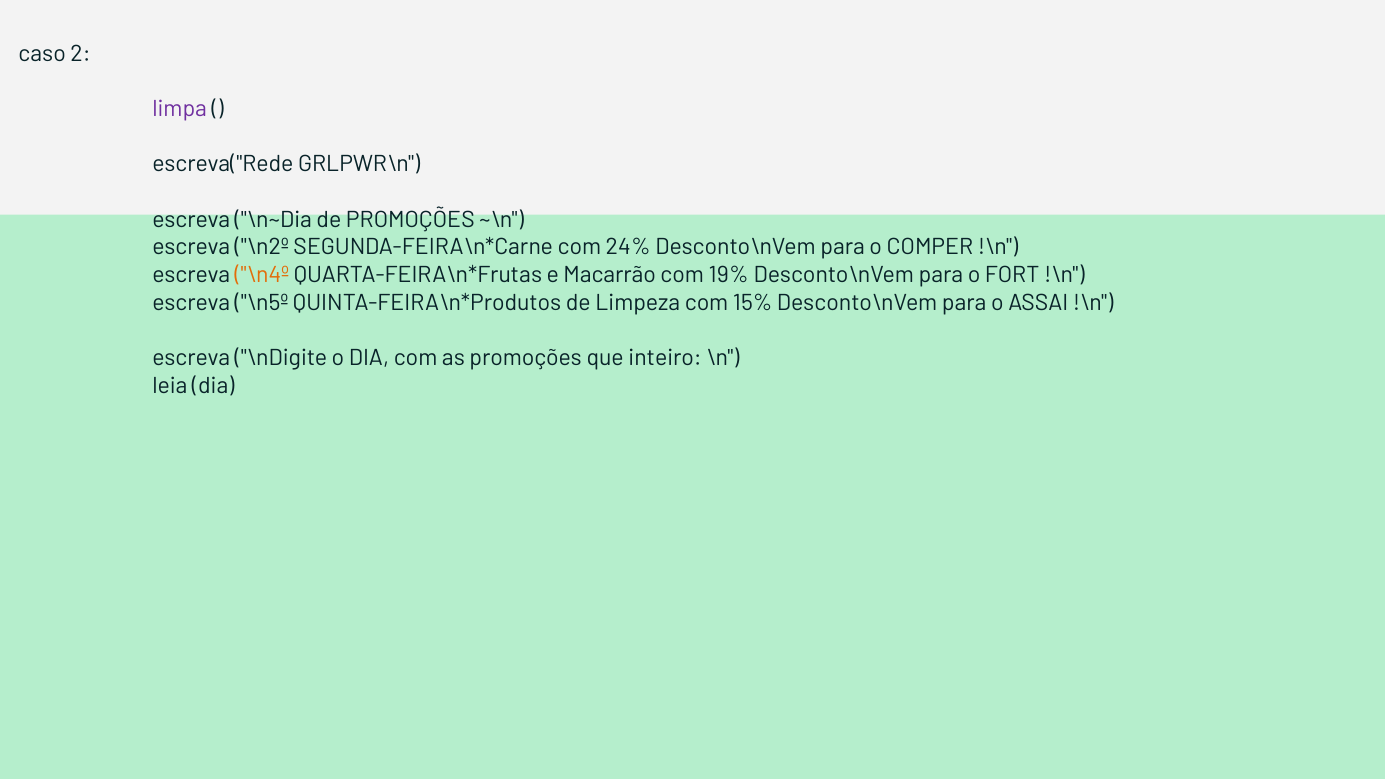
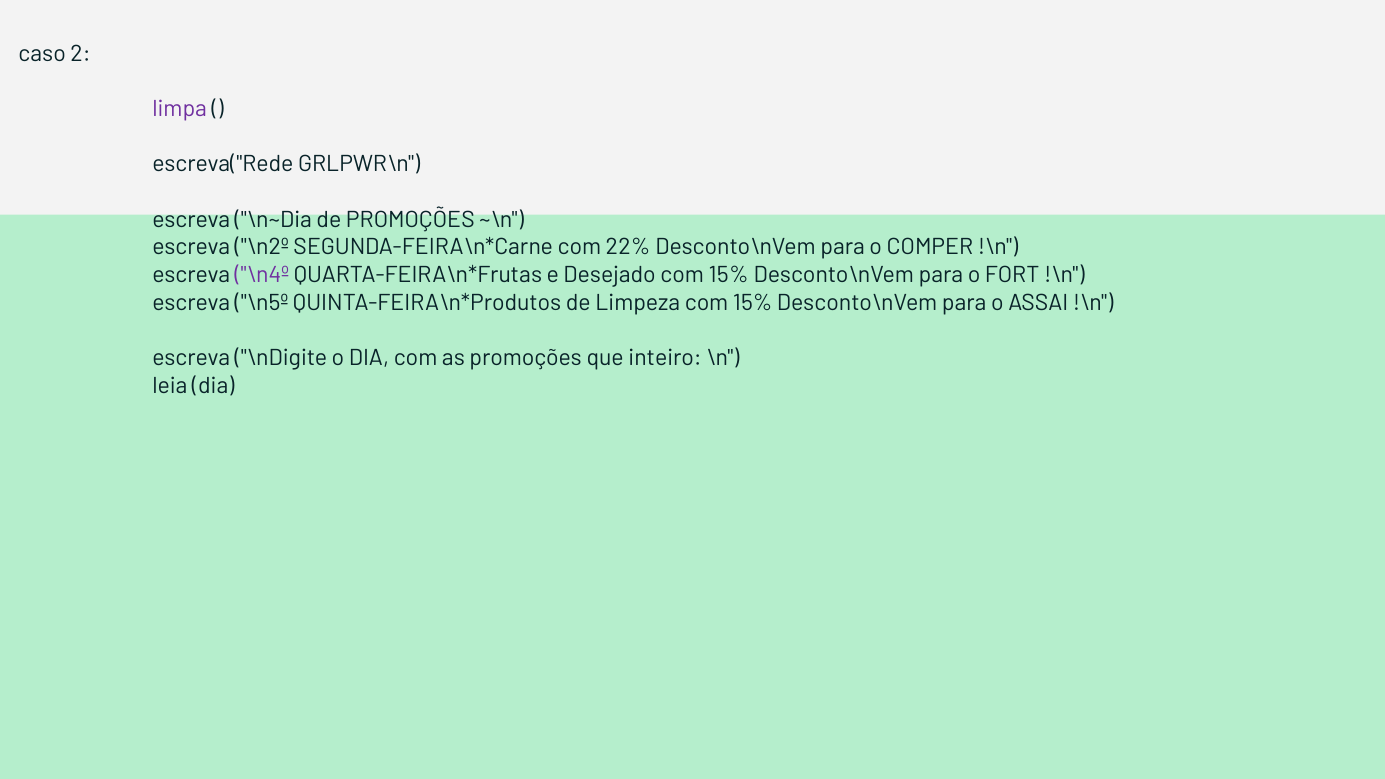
24%: 24% -> 22%
\n4º colour: orange -> purple
Macarrão: Macarrão -> Desejado
19% at (729, 275): 19% -> 15%
